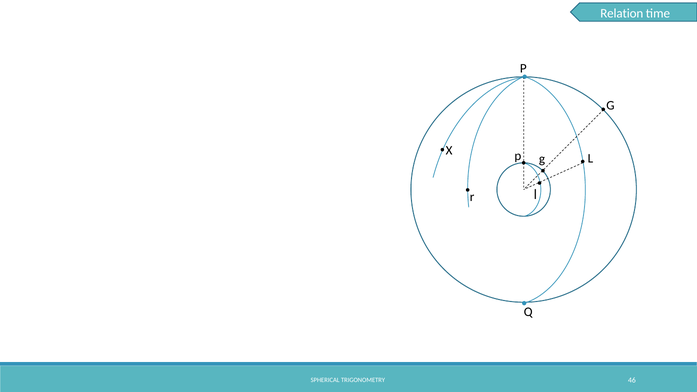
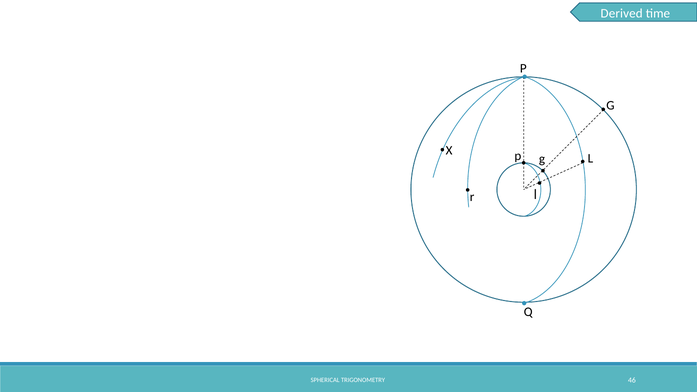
Relation: Relation -> Derived
